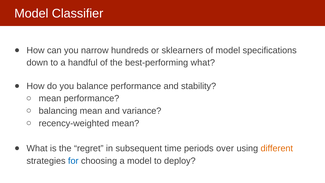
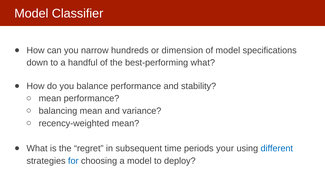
sklearners: sklearners -> dimension
over: over -> your
different colour: orange -> blue
